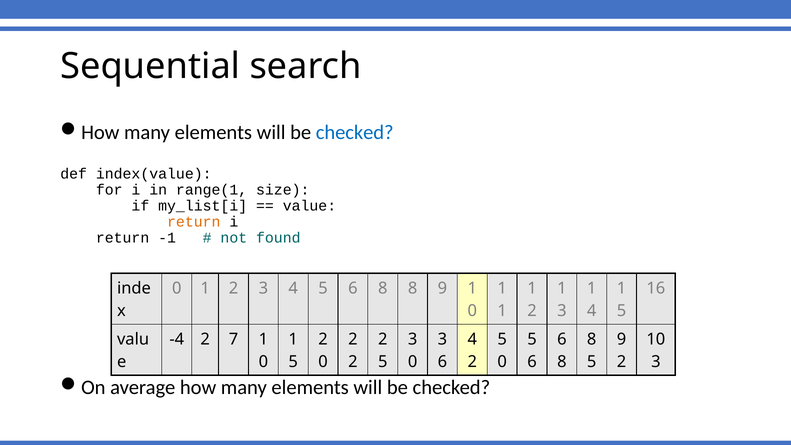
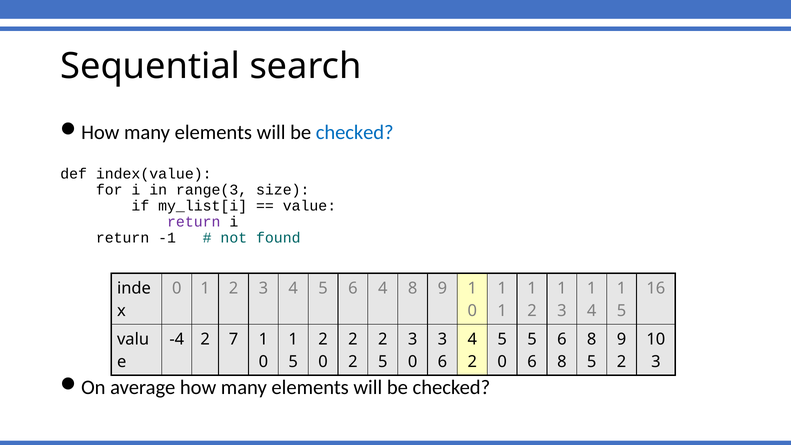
range(1: range(1 -> range(3
return at (194, 222) colour: orange -> purple
5 6 8: 8 -> 4
